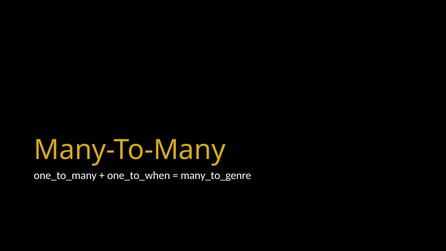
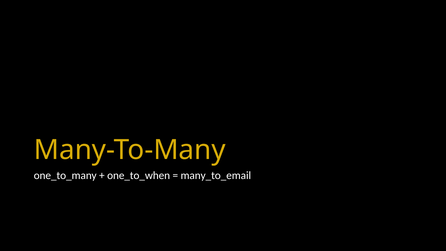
many_to_genre: many_to_genre -> many_to_email
